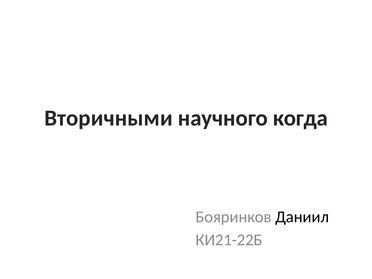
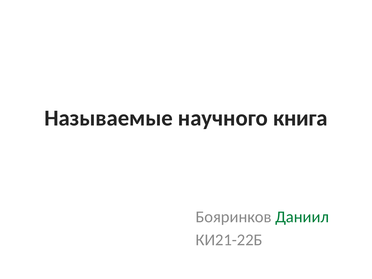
Вторичными: Вторичными -> Называемые
когда: когда -> книга
Даниил colour: black -> green
